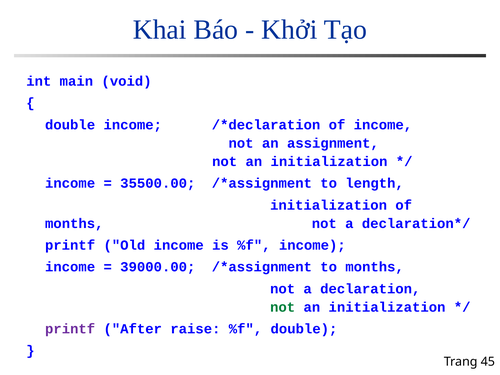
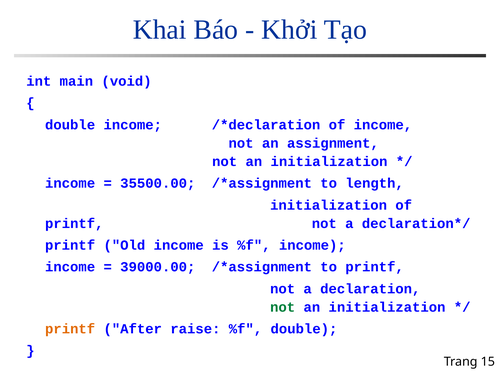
months at (74, 223): months -> printf
to months: months -> printf
printf at (70, 329) colour: purple -> orange
45: 45 -> 15
